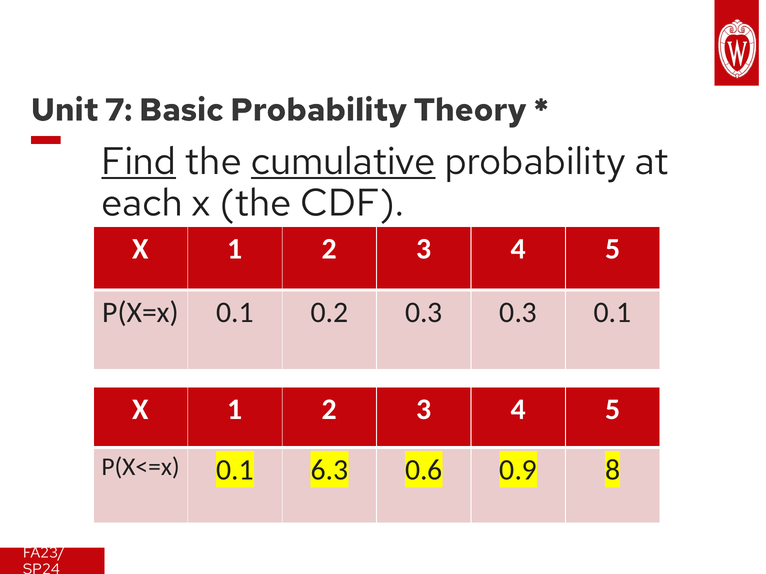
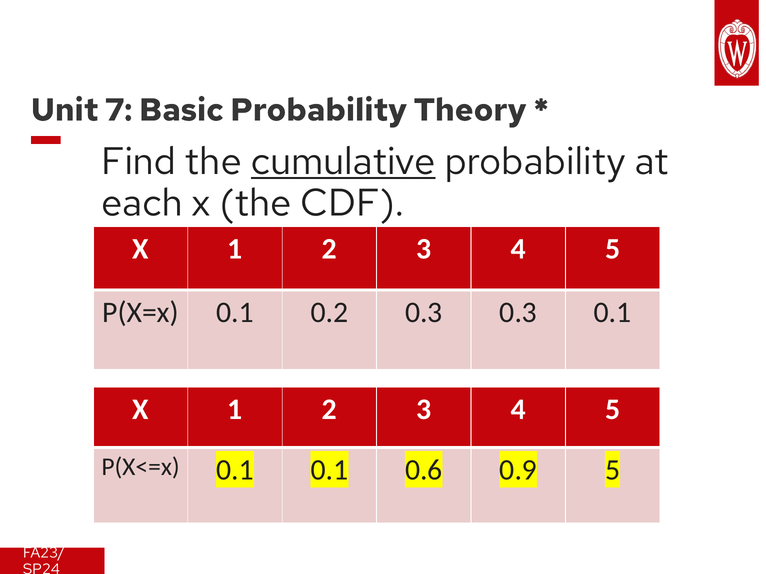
Find underline: present -> none
0.1 6.3: 6.3 -> 0.1
0.9 8: 8 -> 5
